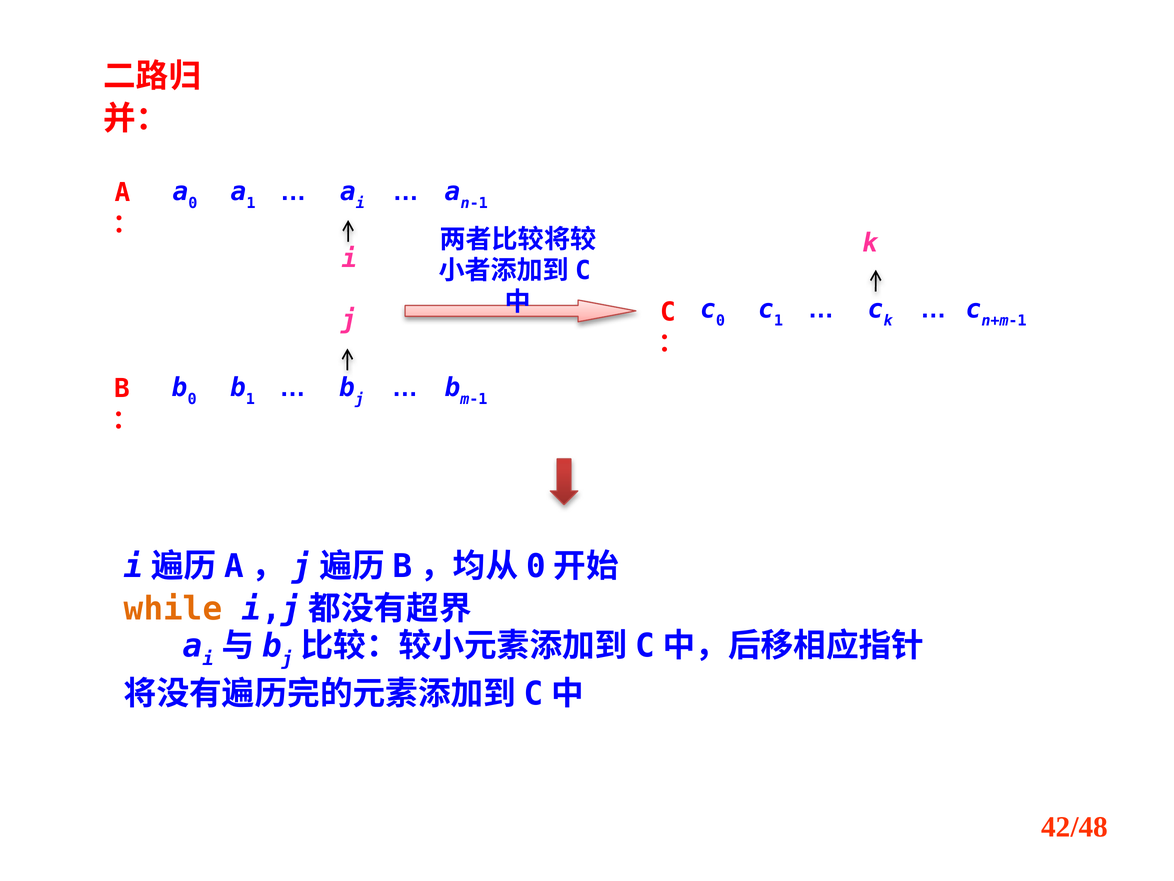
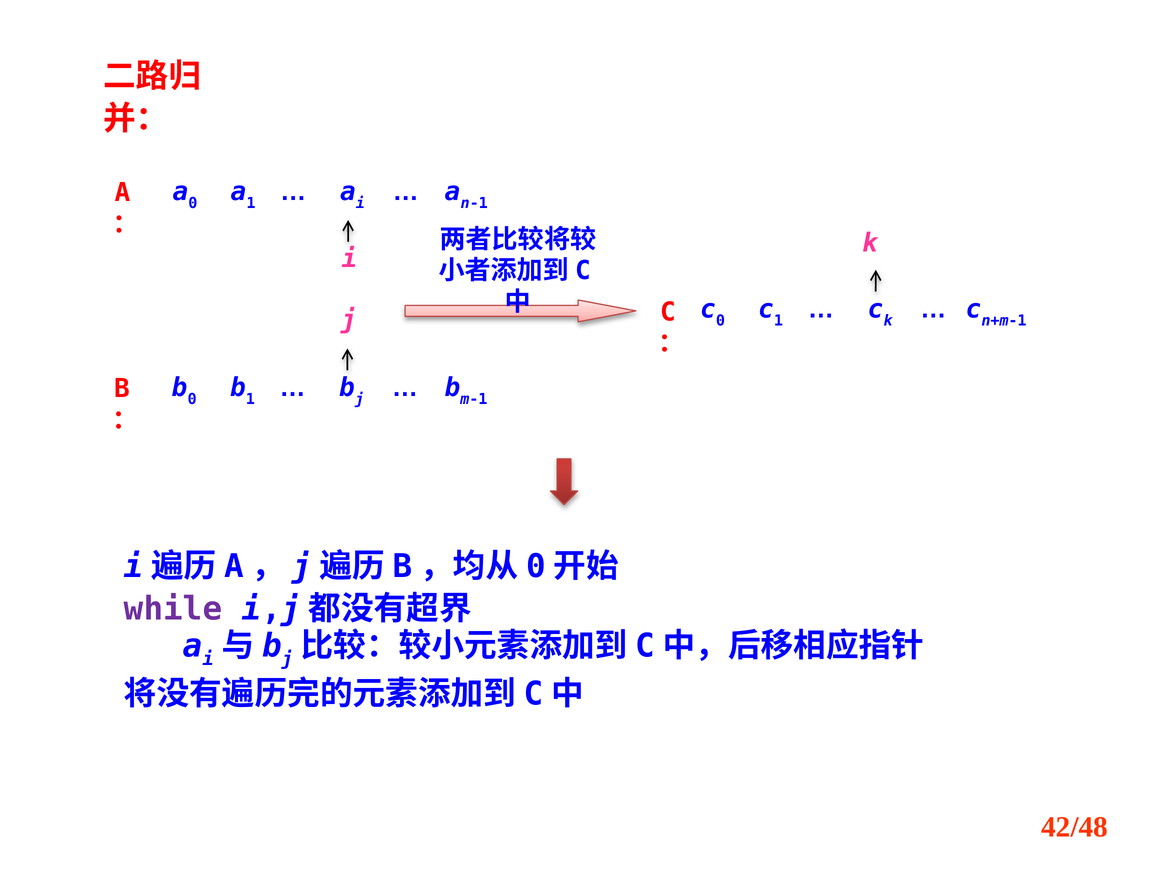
while colour: orange -> purple
